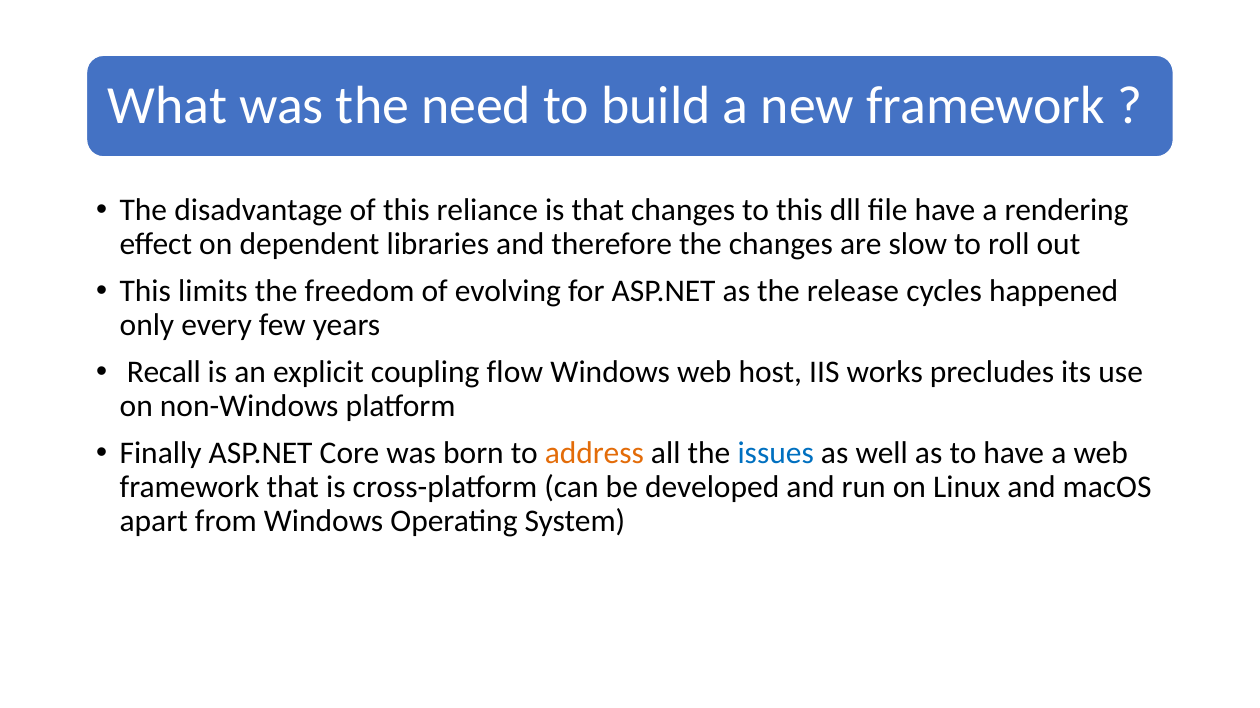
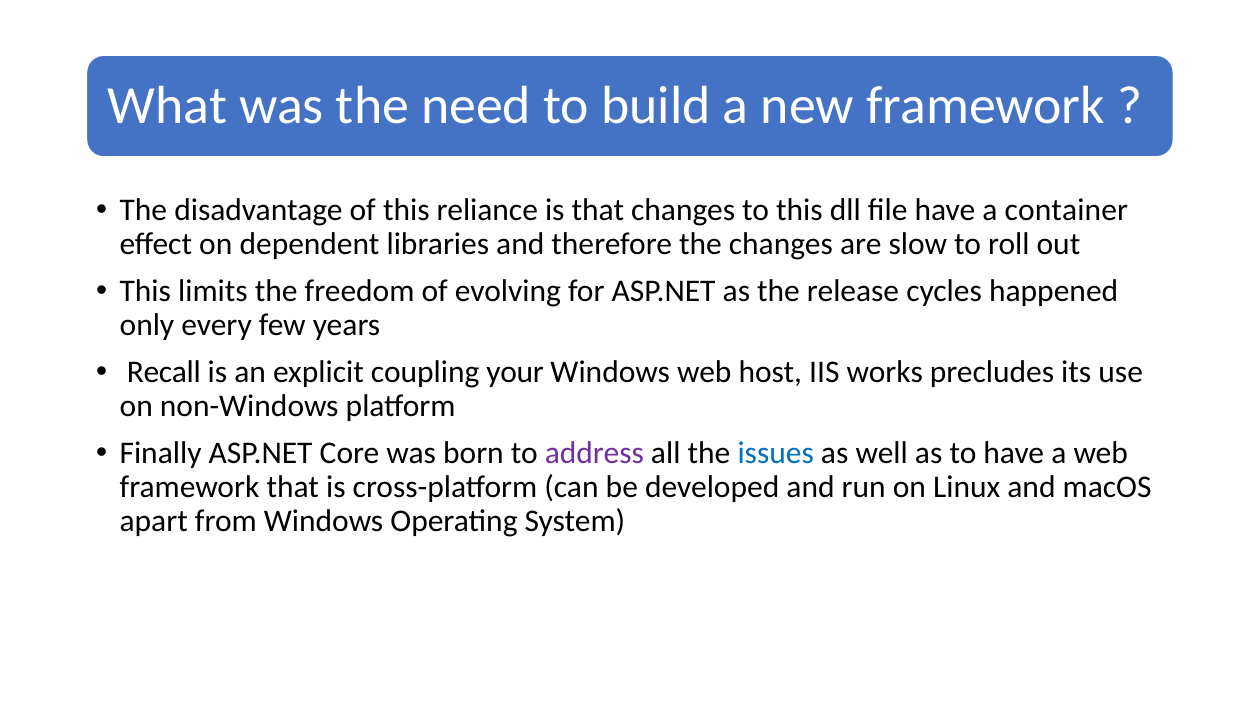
rendering: rendering -> container
flow: flow -> your
address colour: orange -> purple
